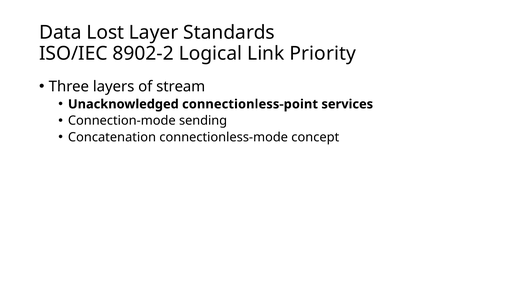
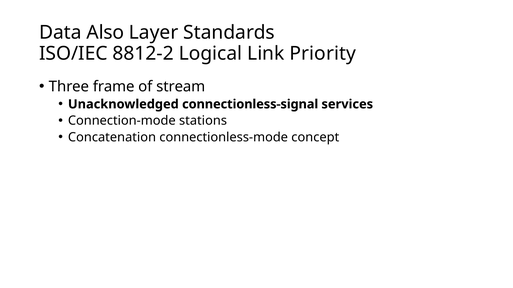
Lost: Lost -> Also
8902-2: 8902-2 -> 8812-2
layers: layers -> frame
connectionless-point: connectionless-point -> connectionless-signal
sending: sending -> stations
